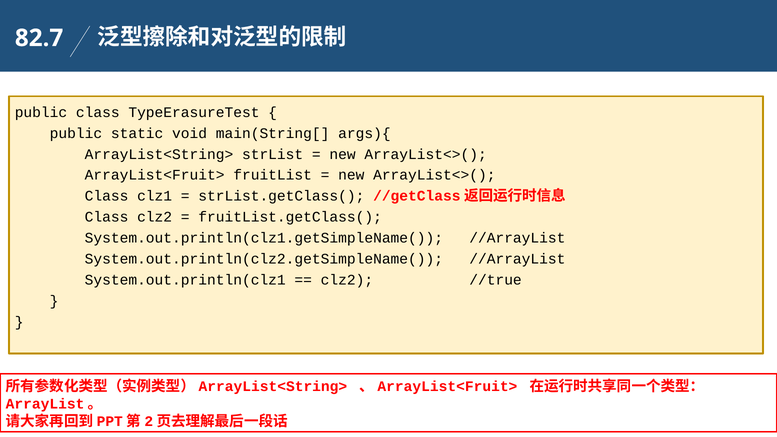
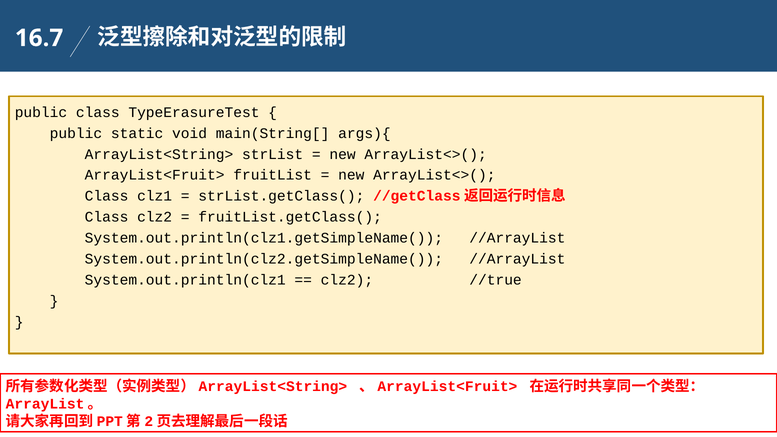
82.7: 82.7 -> 16.7
